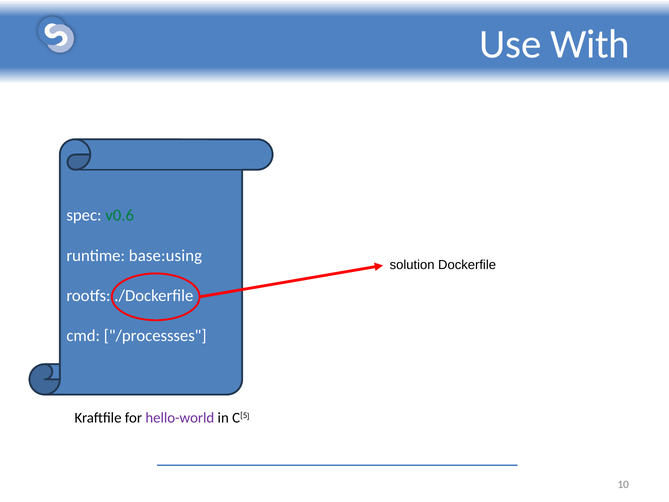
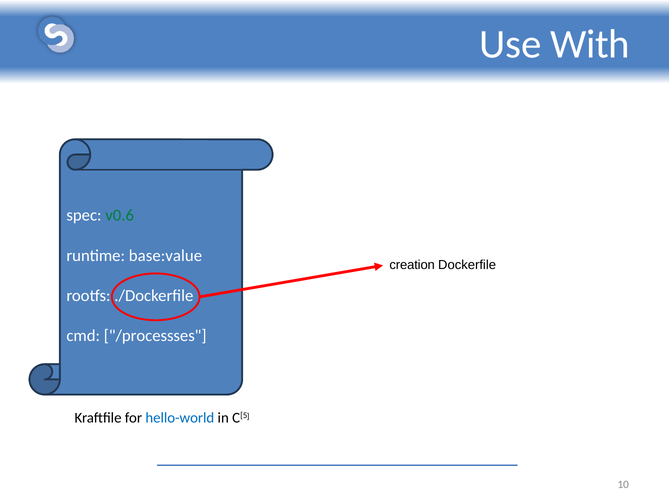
base:using: base:using -> base:value
solution: solution -> creation
hello-world colour: purple -> blue
